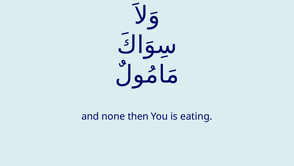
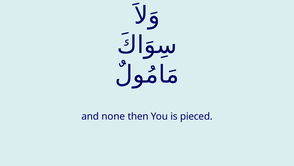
eating: eating -> pieced
